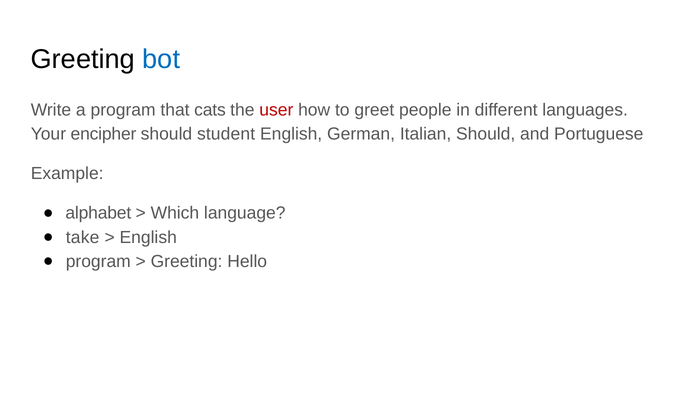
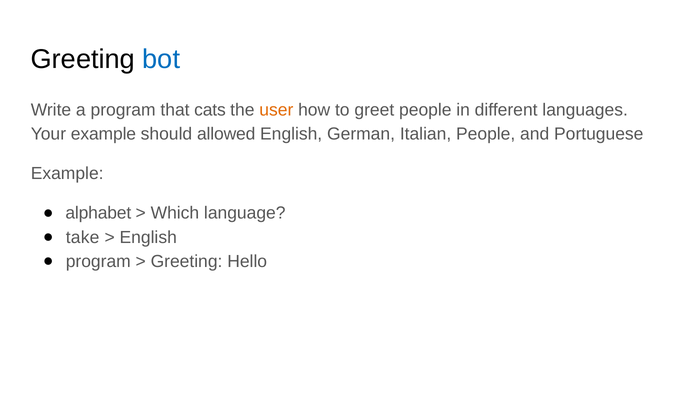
user colour: red -> orange
Your encipher: encipher -> example
student: student -> allowed
Italian Should: Should -> People
